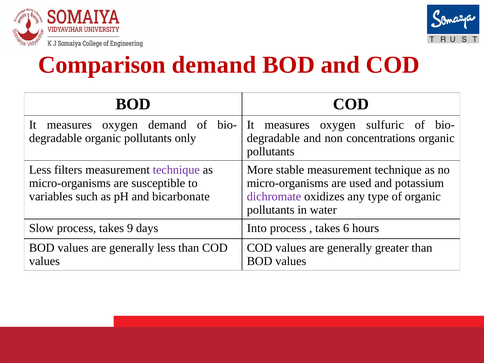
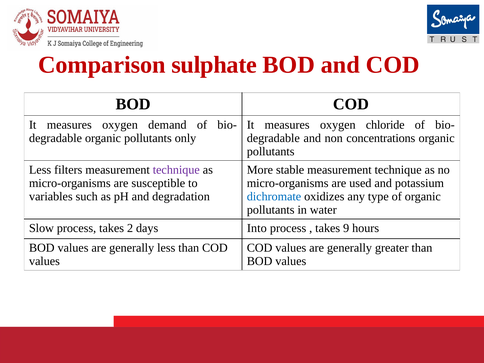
Comparison demand: demand -> sulphate
sulfuric: sulfuric -> chloride
bicarbonate: bicarbonate -> degradation
dichromate colour: purple -> blue
9: 9 -> 2
6: 6 -> 9
